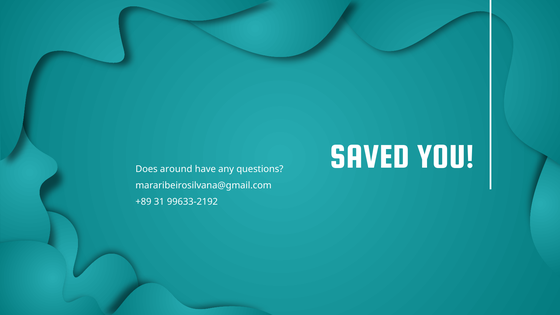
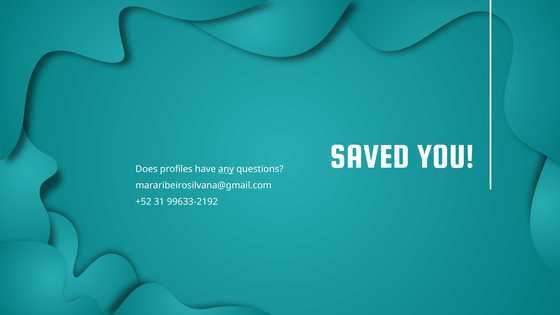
around: around -> profiles
any underline: none -> present
+89: +89 -> +52
